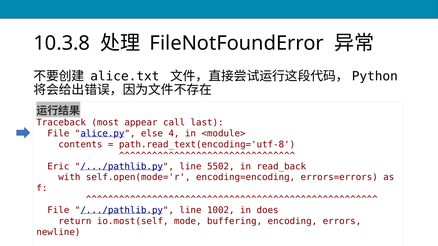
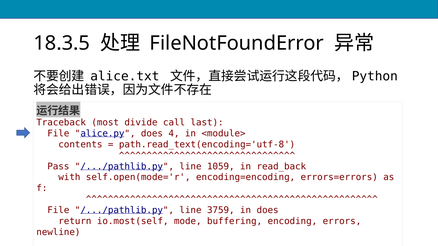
10.3.8: 10.3.8 -> 18.3.5
appear: appear -> divide
alice.py else: else -> does
Eric: Eric -> Pass
5502: 5502 -> 1059
1002: 1002 -> 3759
